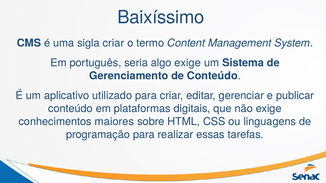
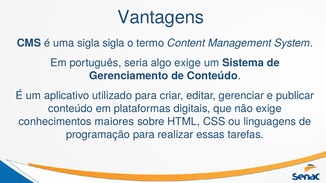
Baixíssimo: Baixíssimo -> Vantagens
sigla criar: criar -> sigla
